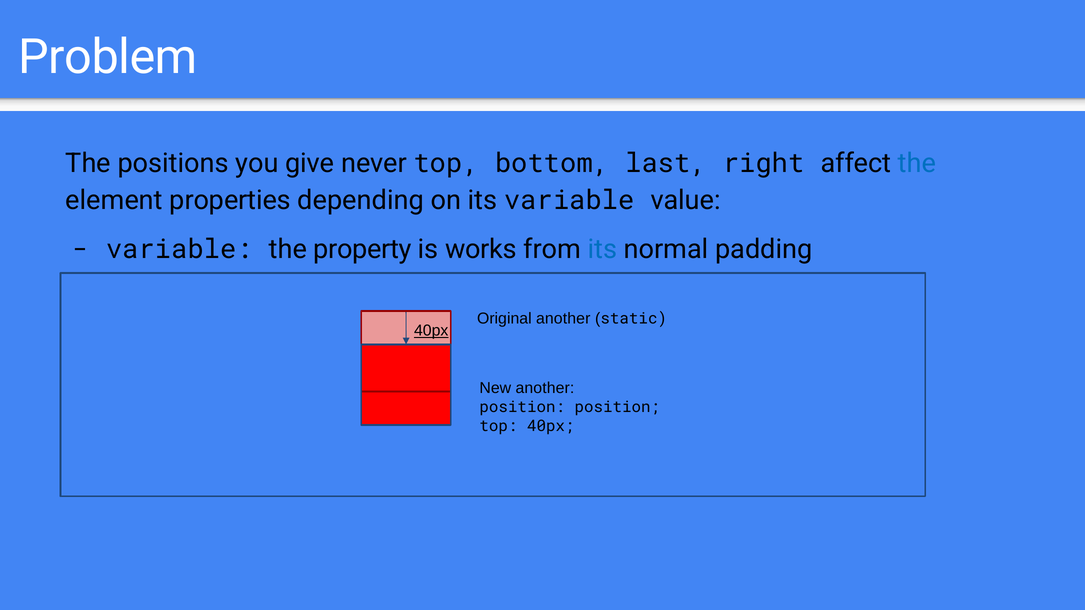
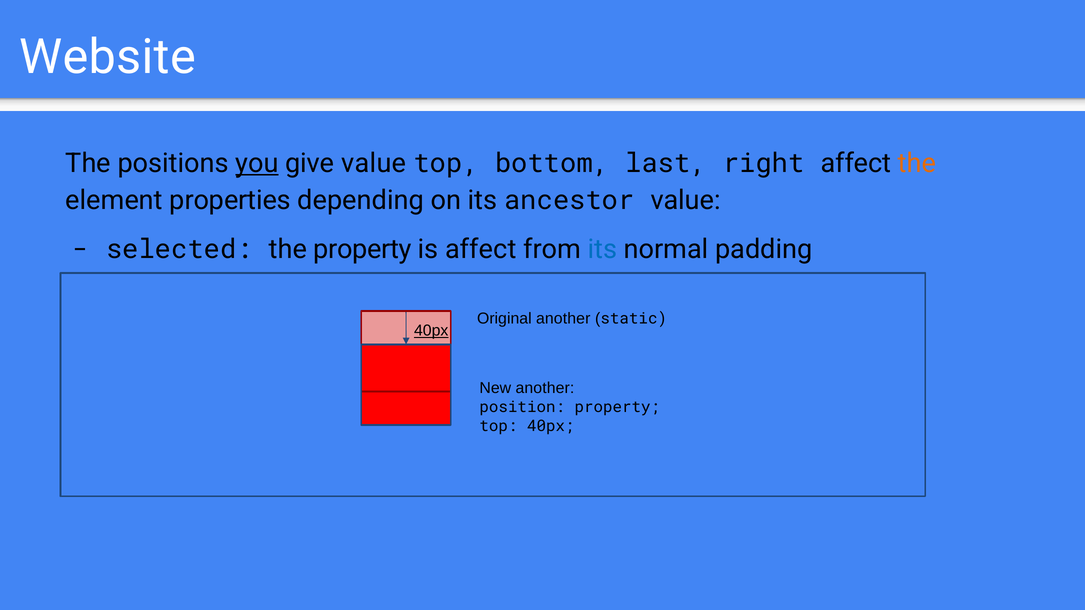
Problem: Problem -> Website
you underline: none -> present
give never: never -> value
the at (917, 163) colour: blue -> orange
its variable: variable -> ancestor
variable at (179, 249): variable -> selected
is works: works -> affect
position position: position -> property
